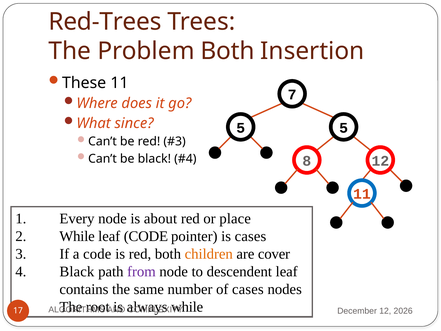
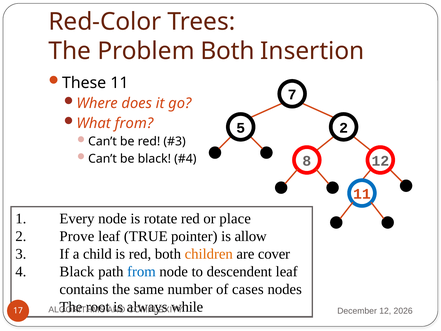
Red-Trees: Red-Trees -> Red-Color
What since: since -> from
5 5: 5 -> 2
about: about -> rotate
2 While: While -> Prove
leaf CODE: CODE -> TRUE
is cases: cases -> allow
a code: code -> child
from at (141, 271) colour: purple -> blue
